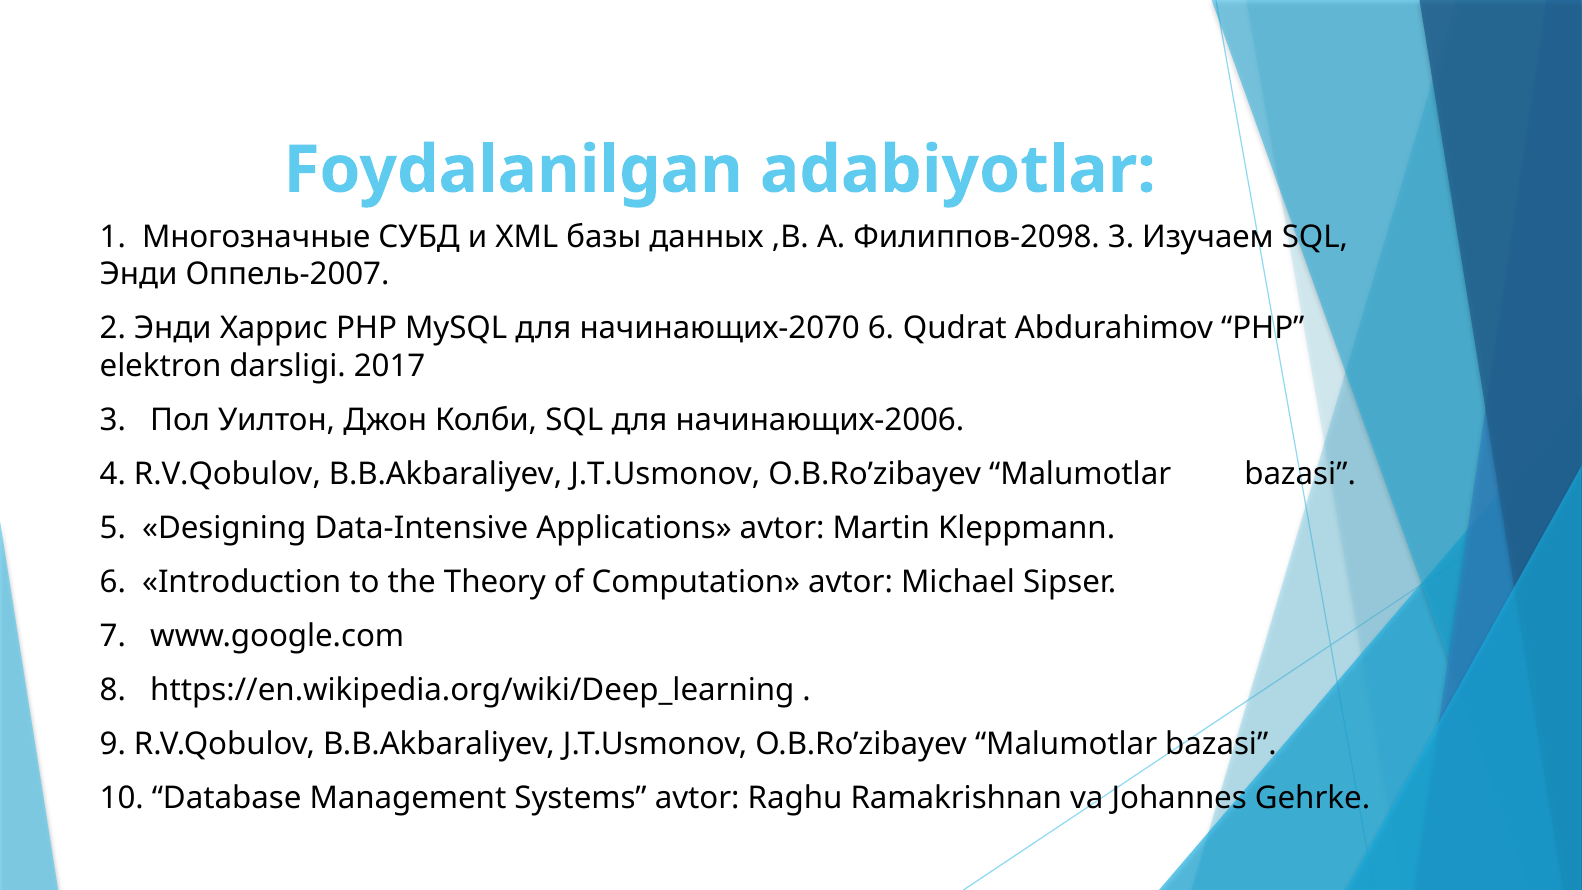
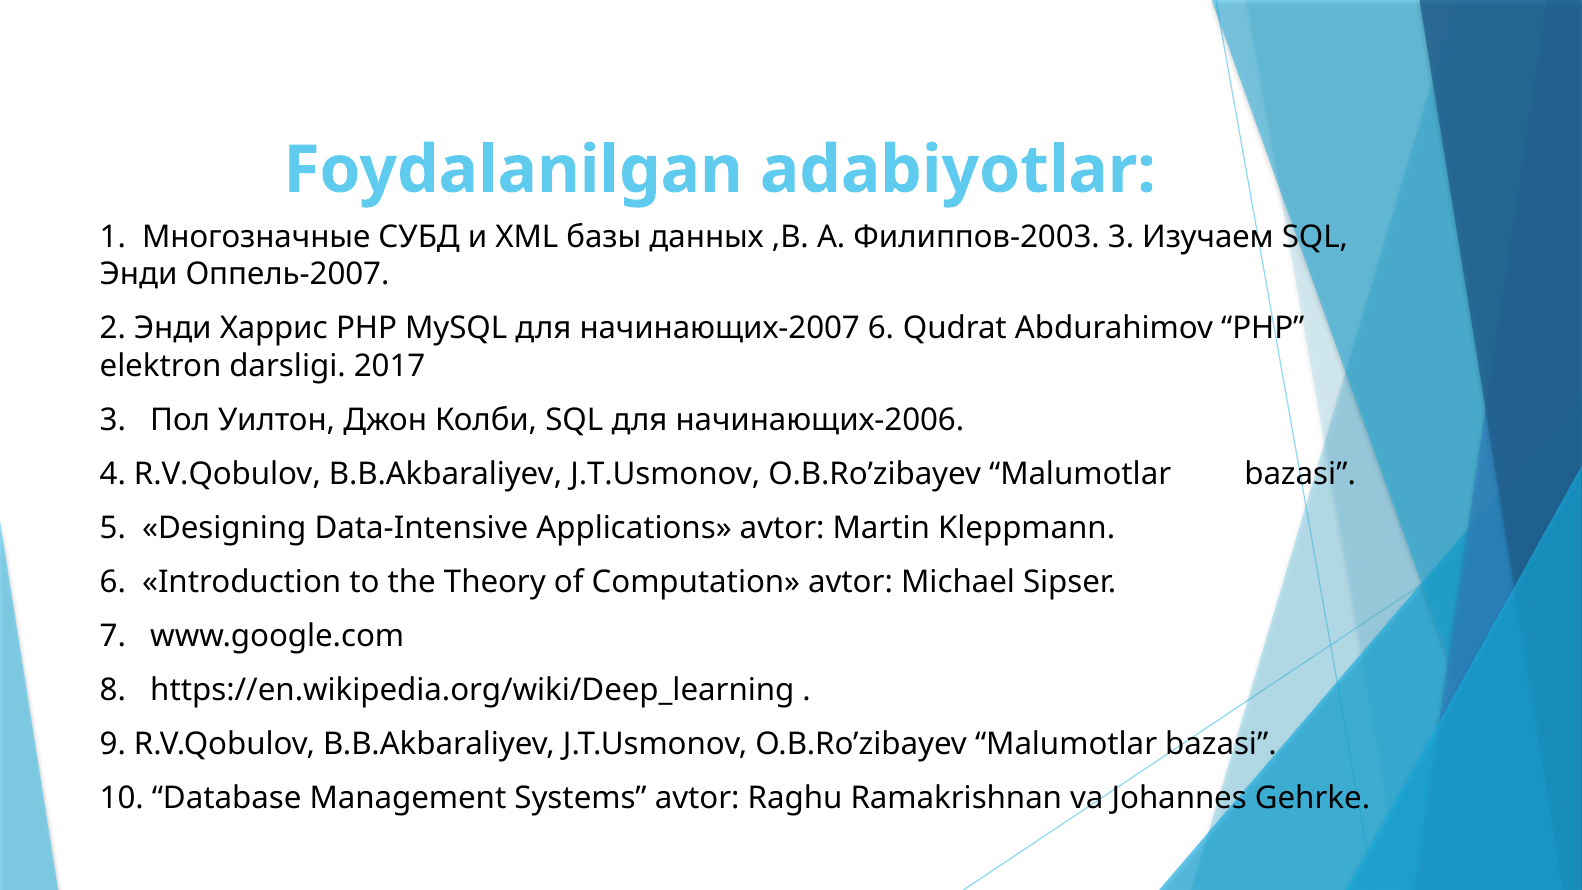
Филиппов-2098: Филиппов-2098 -> Филиппов-2003
начинающих-2070: начинающих-2070 -> начинающих-2007
